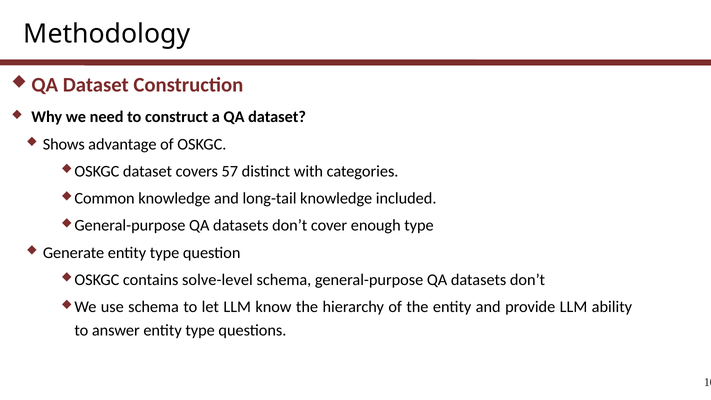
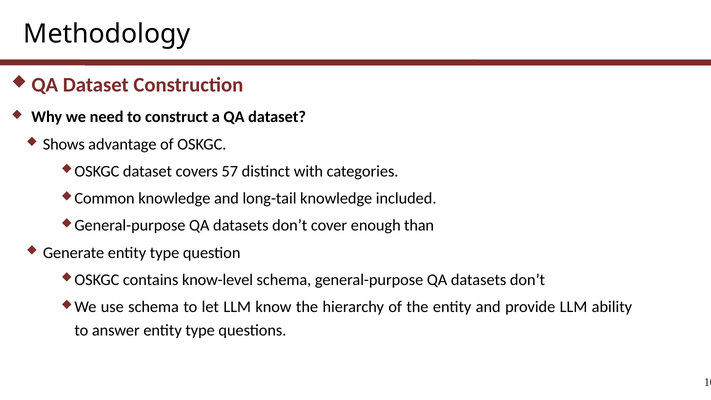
enough type: type -> than
solve-level: solve-level -> know-level
